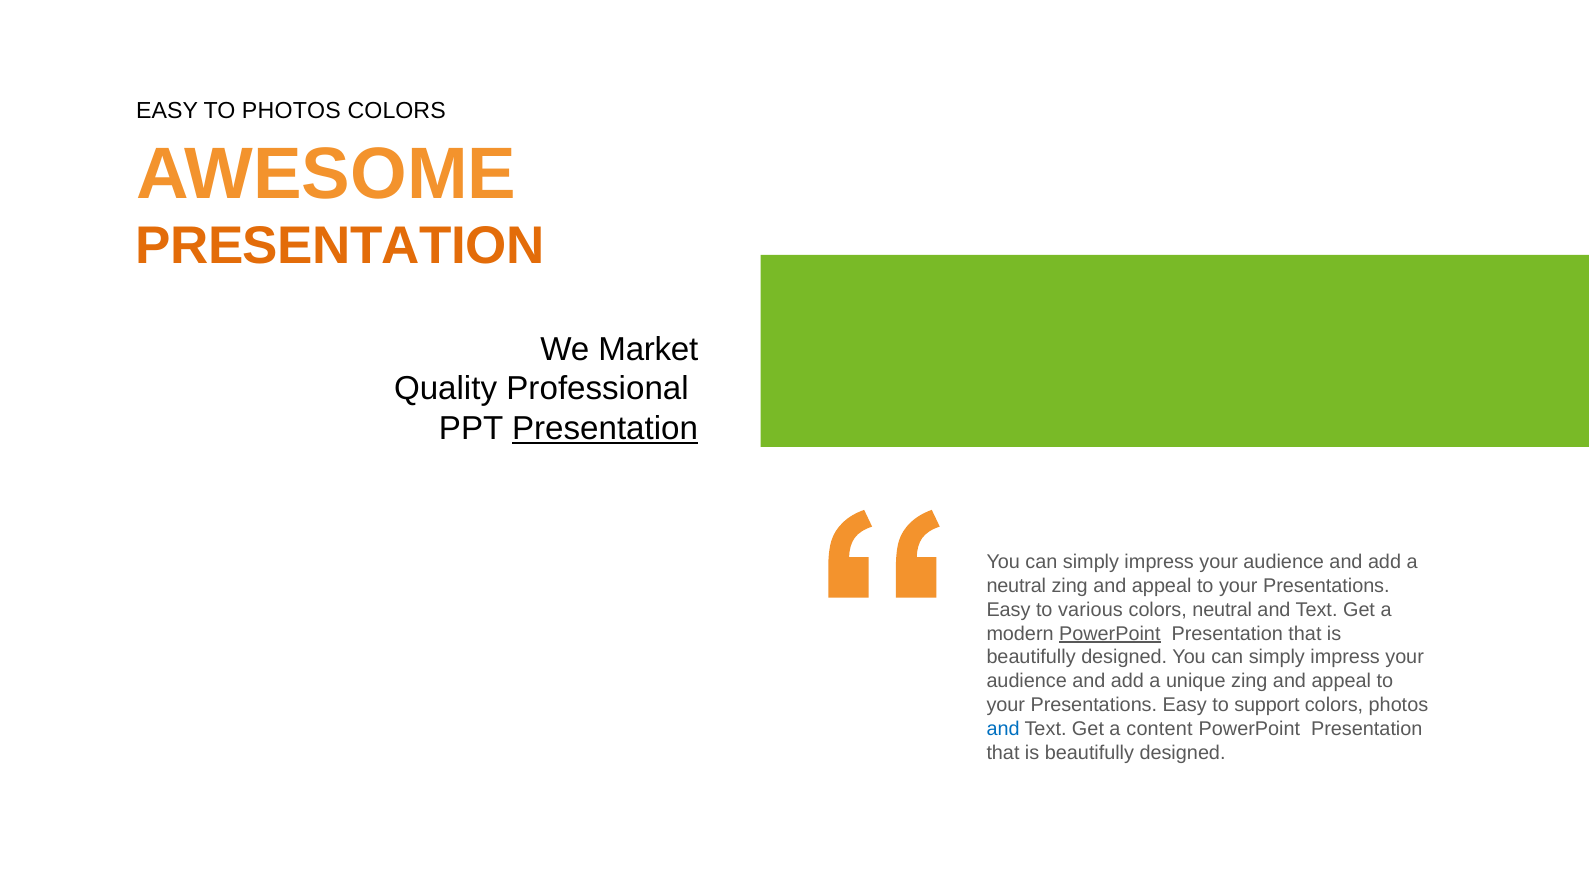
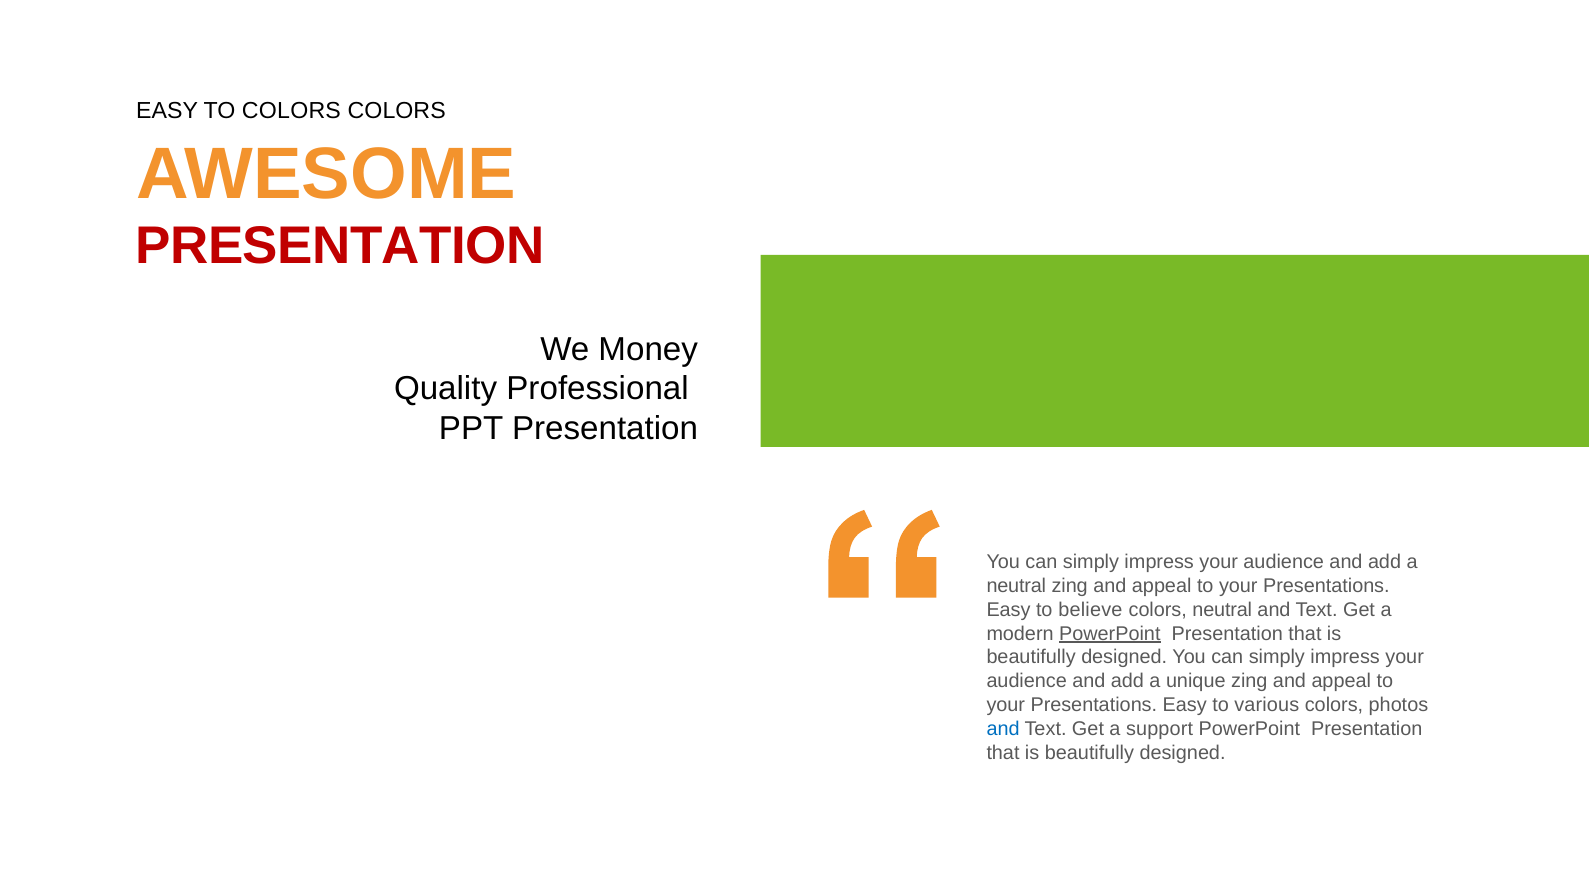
TO PHOTOS: PHOTOS -> COLORS
PRESENTATION at (340, 246) colour: orange -> red
Market: Market -> Money
Presentation at (605, 429) underline: present -> none
various: various -> believe
support: support -> various
content: content -> support
